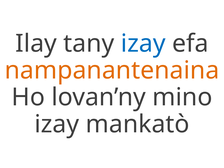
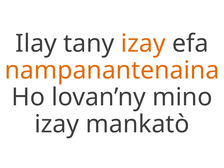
izay at (143, 44) colour: blue -> orange
